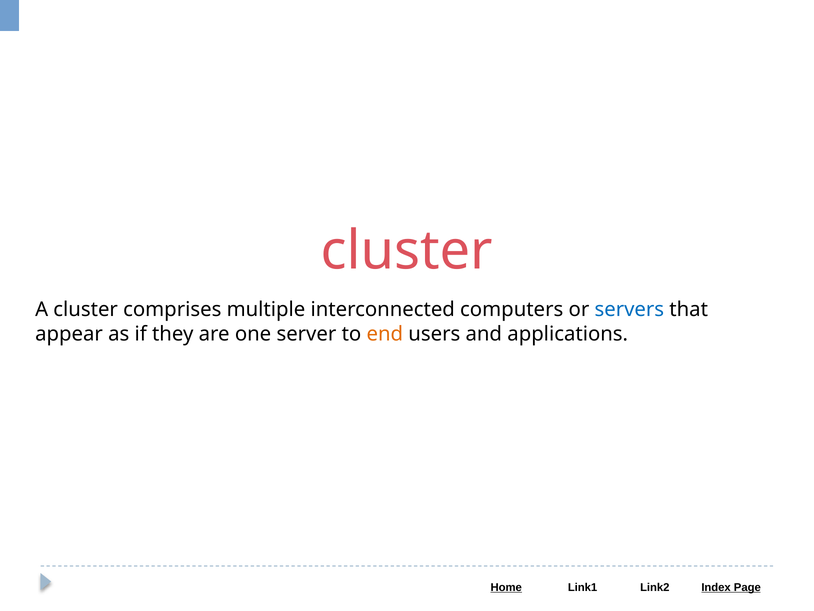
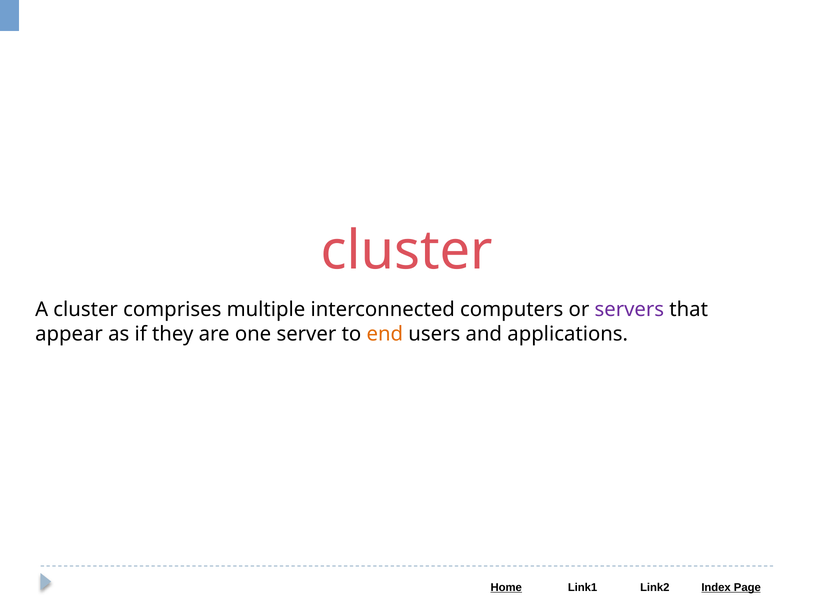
servers colour: blue -> purple
